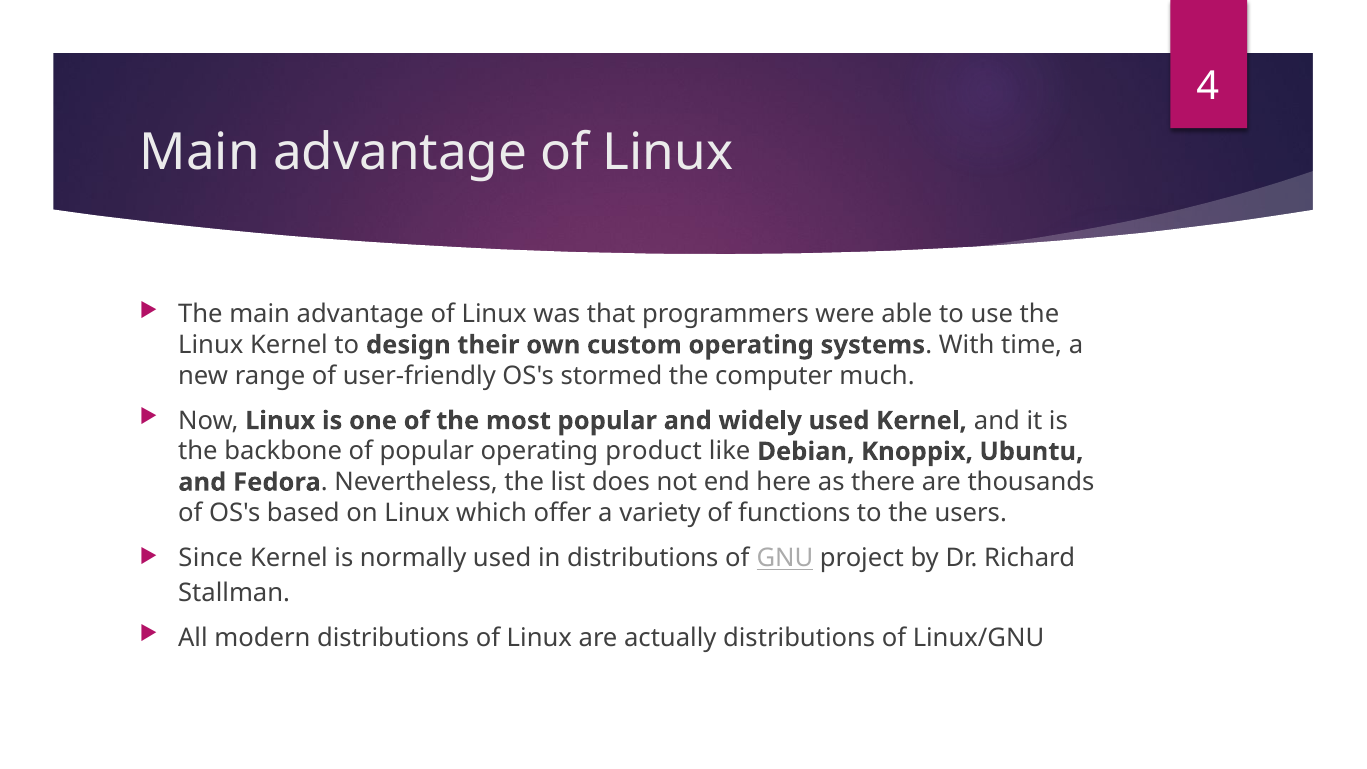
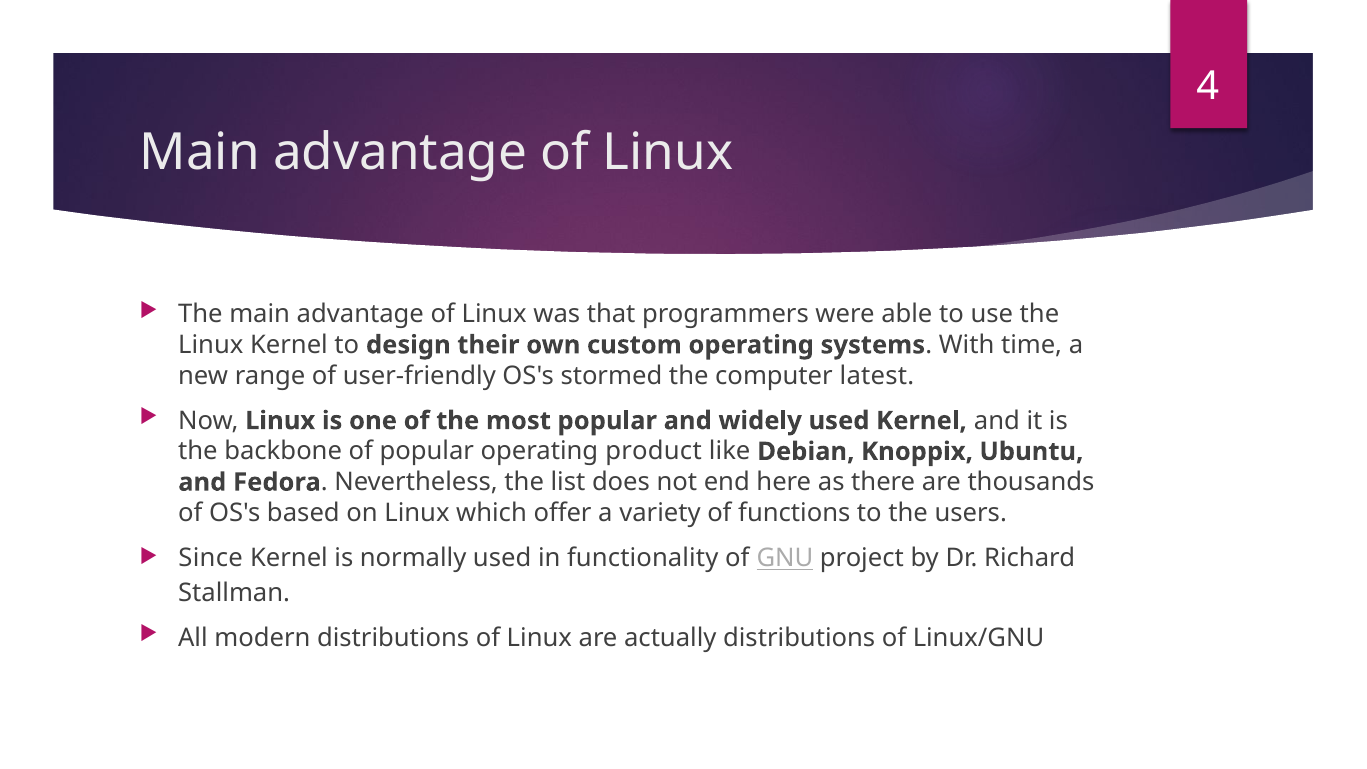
much: much -> latest
in distributions: distributions -> functionality
